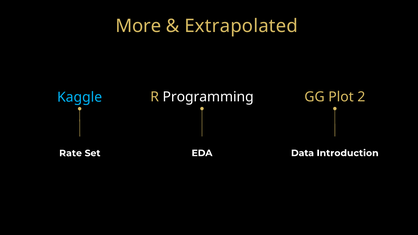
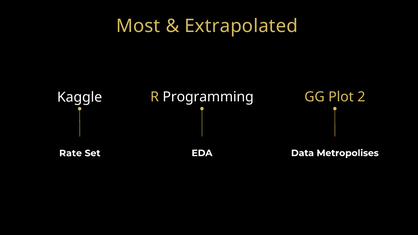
More: More -> Most
Kaggle colour: light blue -> white
Introduction: Introduction -> Metropolises
